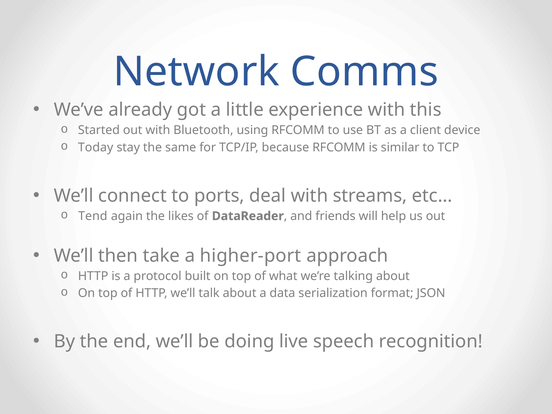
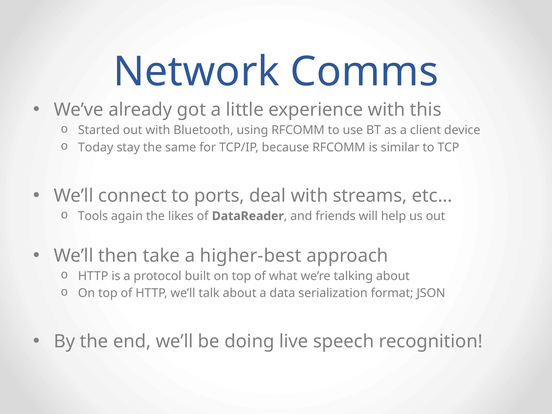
Tend: Tend -> Tools
higher-port: higher-port -> higher-best
